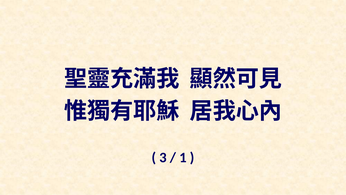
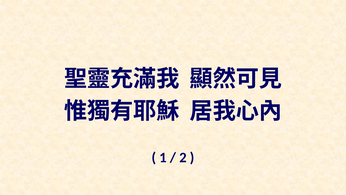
3: 3 -> 1
1: 1 -> 2
